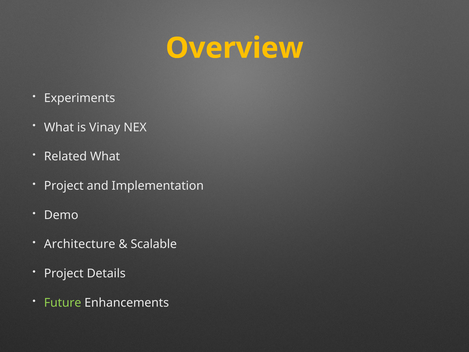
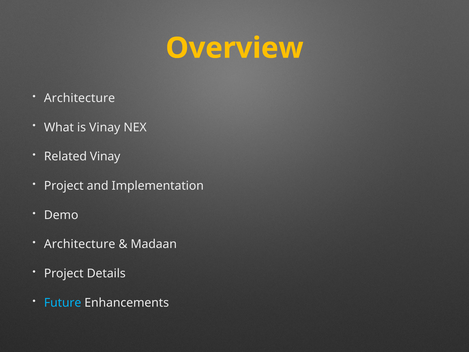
Experiments at (80, 98): Experiments -> Architecture
Related What: What -> Vinay
Scalable: Scalable -> Madaan
Future colour: light green -> light blue
